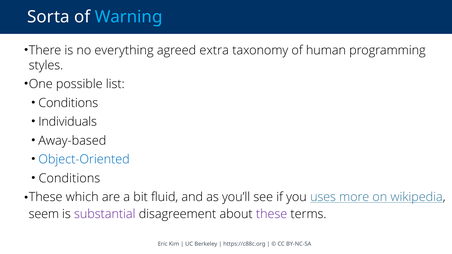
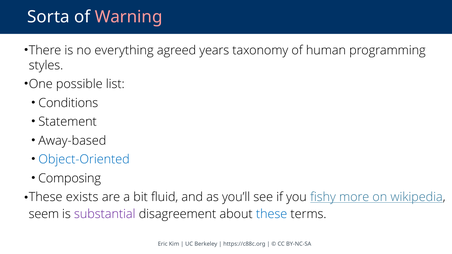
Warning colour: light blue -> pink
extra: extra -> years
Individuals: Individuals -> Statement
Conditions at (69, 178): Conditions -> Composing
which: which -> exists
uses: uses -> fishy
these at (272, 214) colour: purple -> blue
